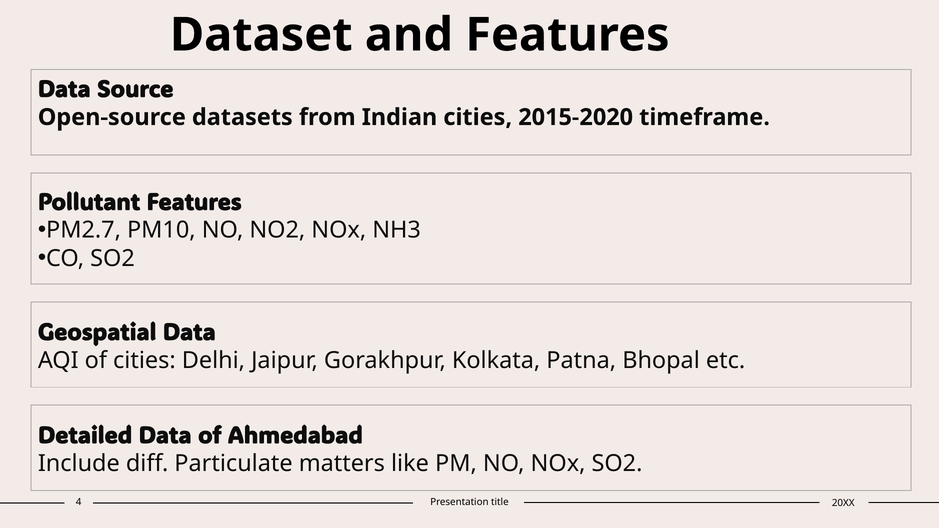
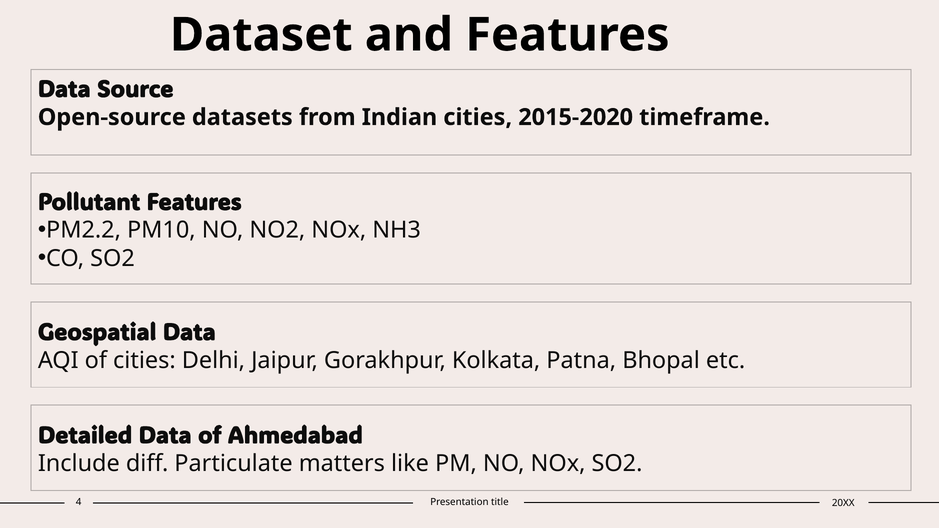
PM2.7: PM2.7 -> PM2.2
